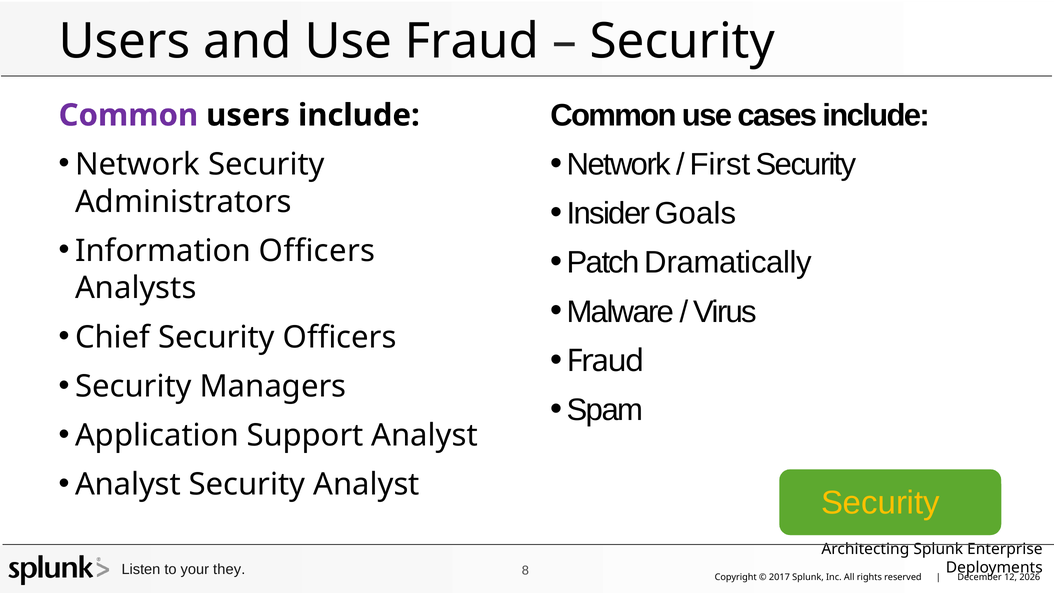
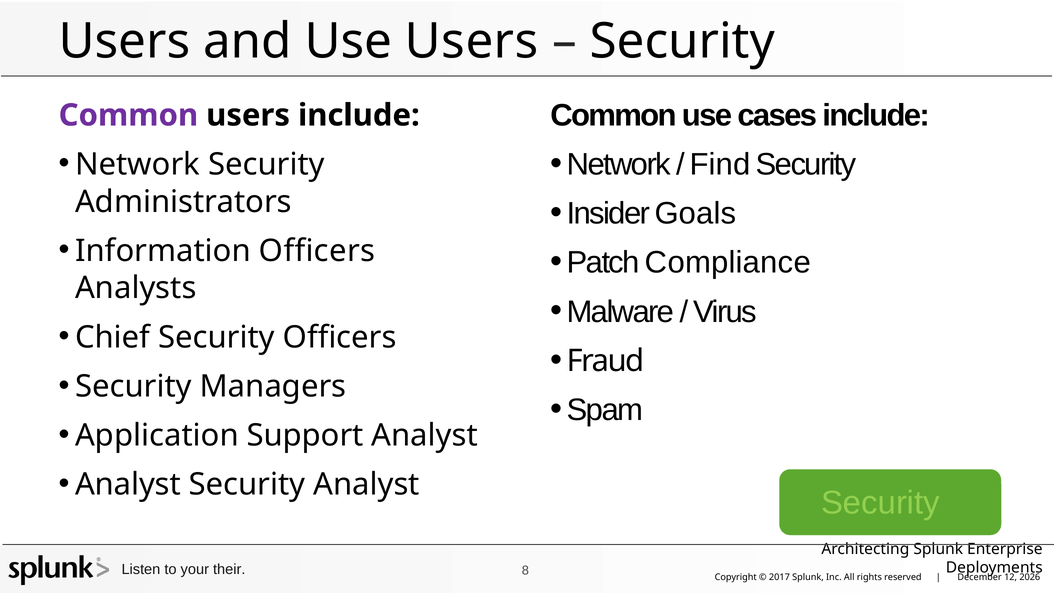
Use Fraud: Fraud -> Users
First: First -> Find
Dramatically: Dramatically -> Compliance
Security at (880, 503) colour: yellow -> light green
they: they -> their
